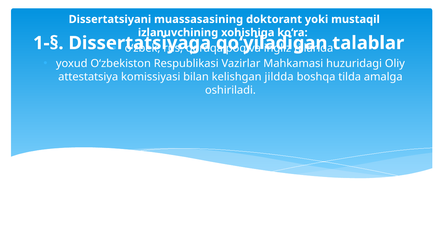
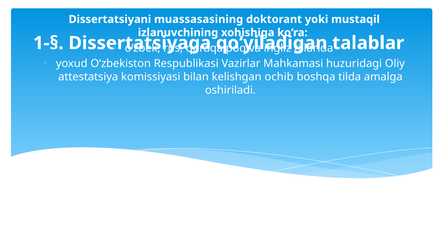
jildda: jildda -> ochib
